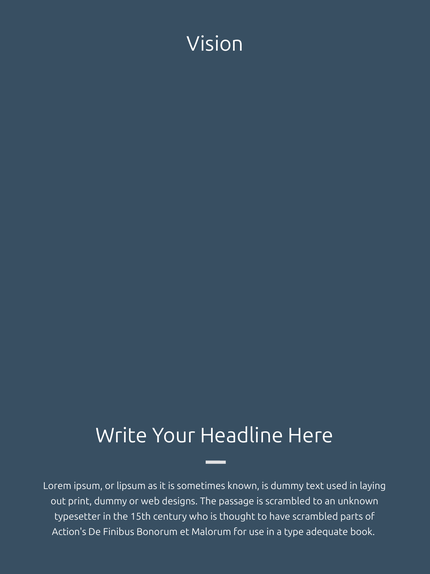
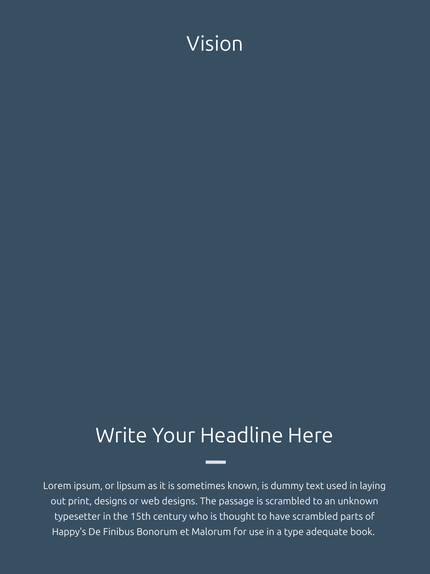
print dummy: dummy -> designs
Action's: Action's -> Happy's
